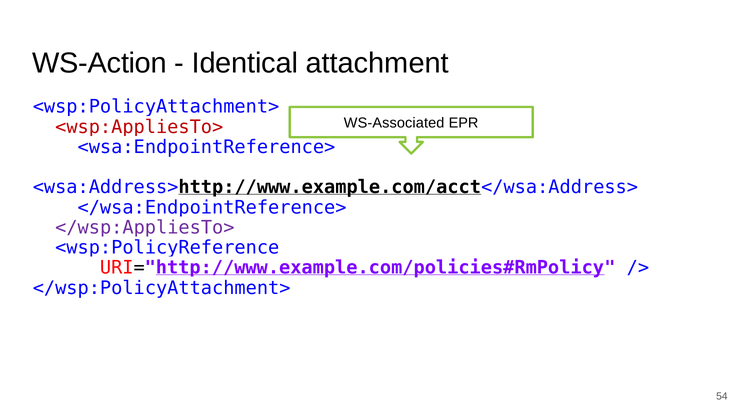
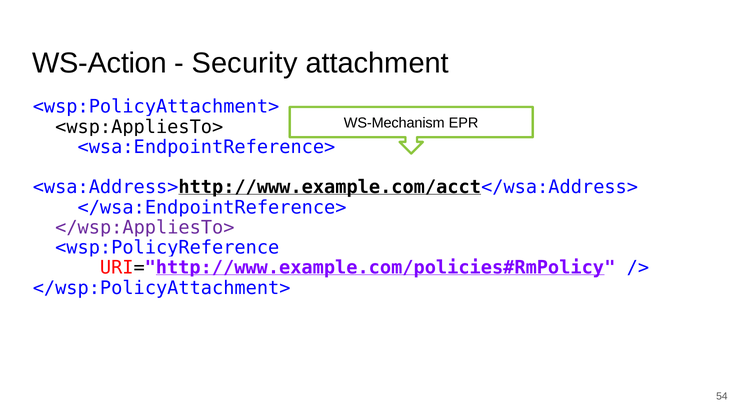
Identical: Identical -> Security
WS-Associated: WS-Associated -> WS-Mechanism
<wsp:AppliesTo> colour: red -> black
